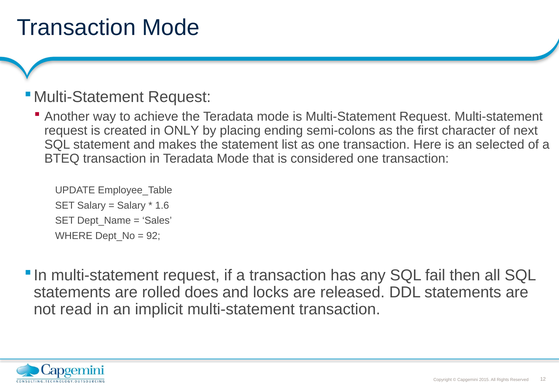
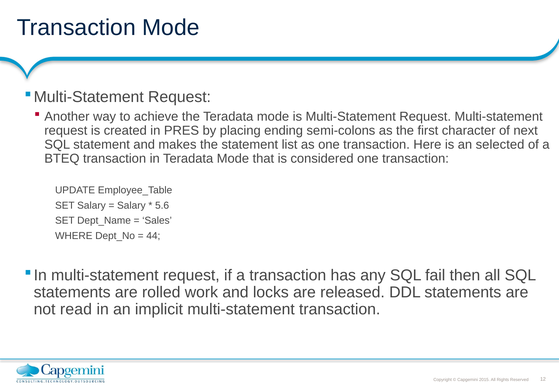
ONLY: ONLY -> PRES
1.6: 1.6 -> 5.6
92: 92 -> 44
does: does -> work
